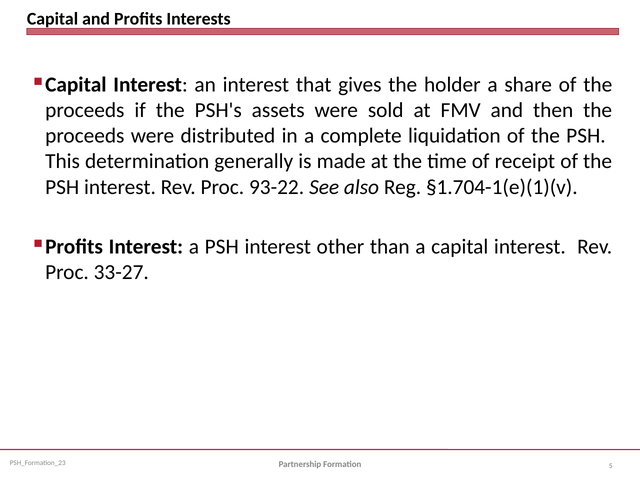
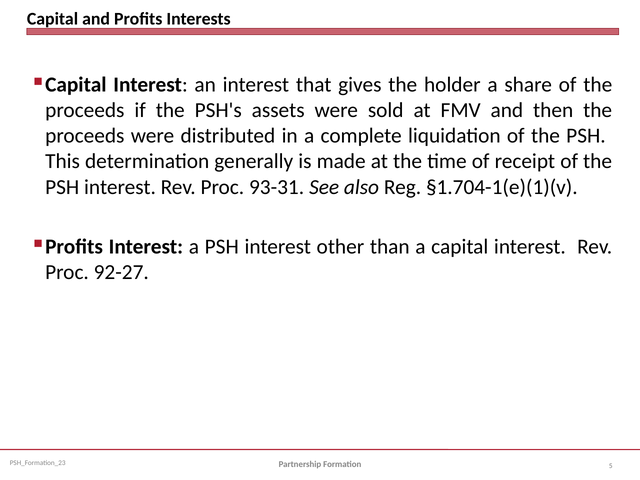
93-22: 93-22 -> 93-31
33-27: 33-27 -> 92-27
